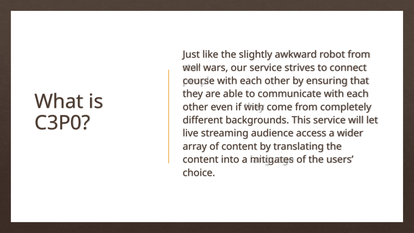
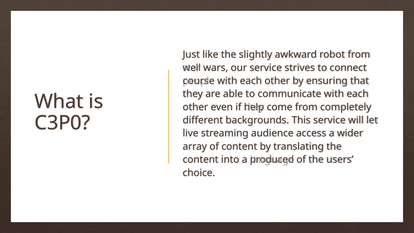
if with: with -> help
mitigates: mitigates -> produced
